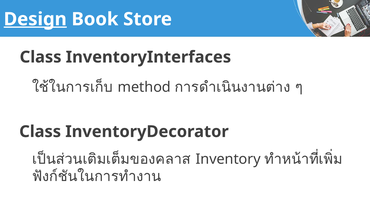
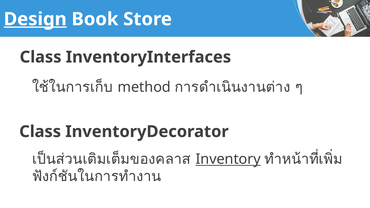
Inventory underline: none -> present
